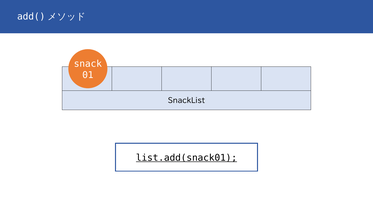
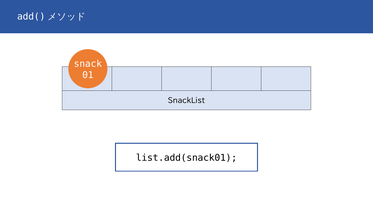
list.add(snack01 underline: present -> none
